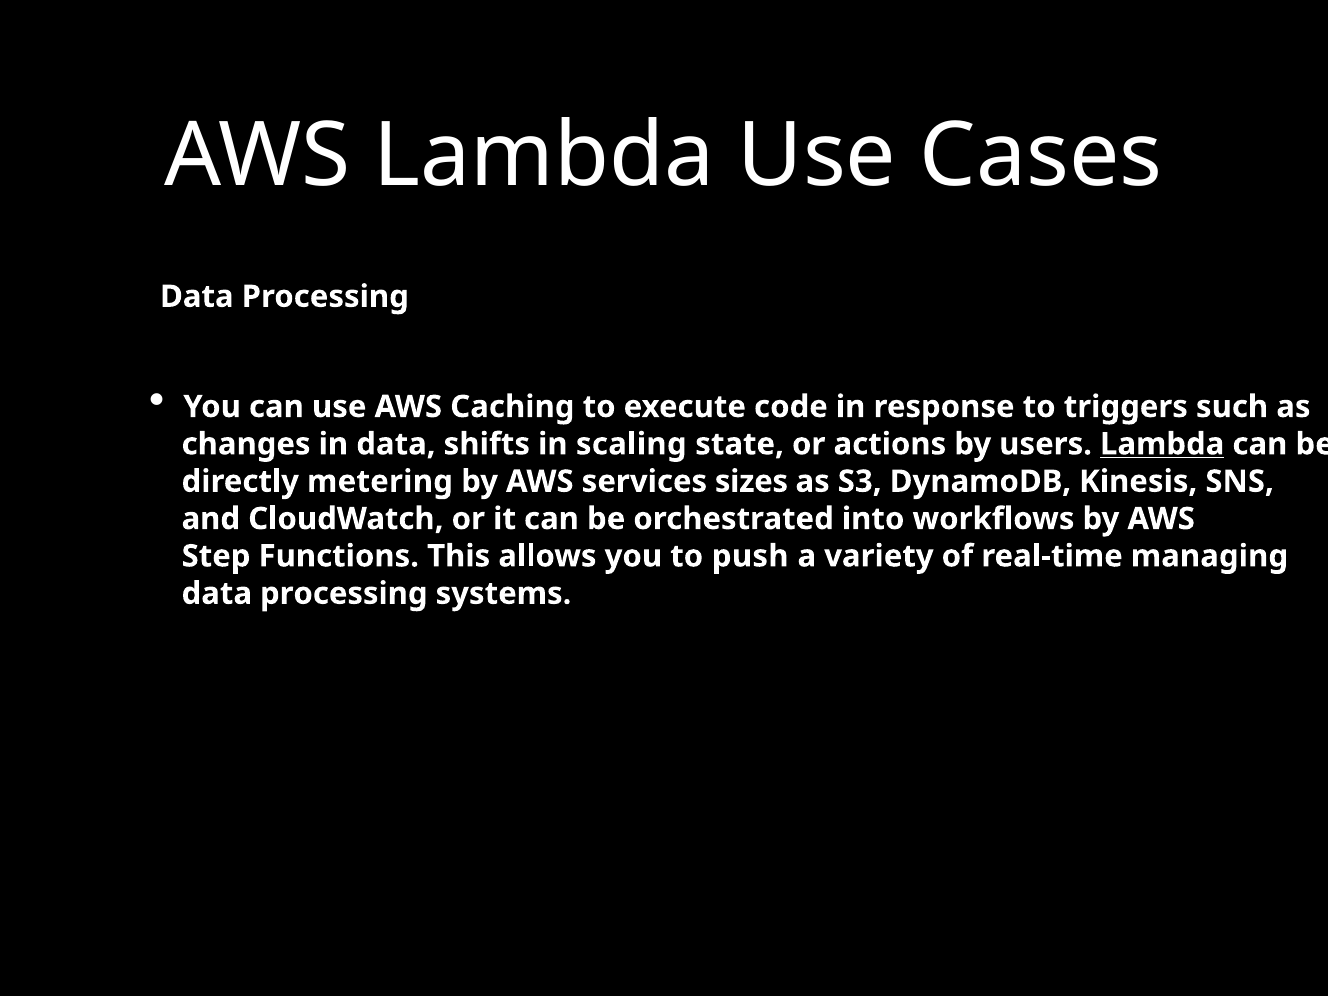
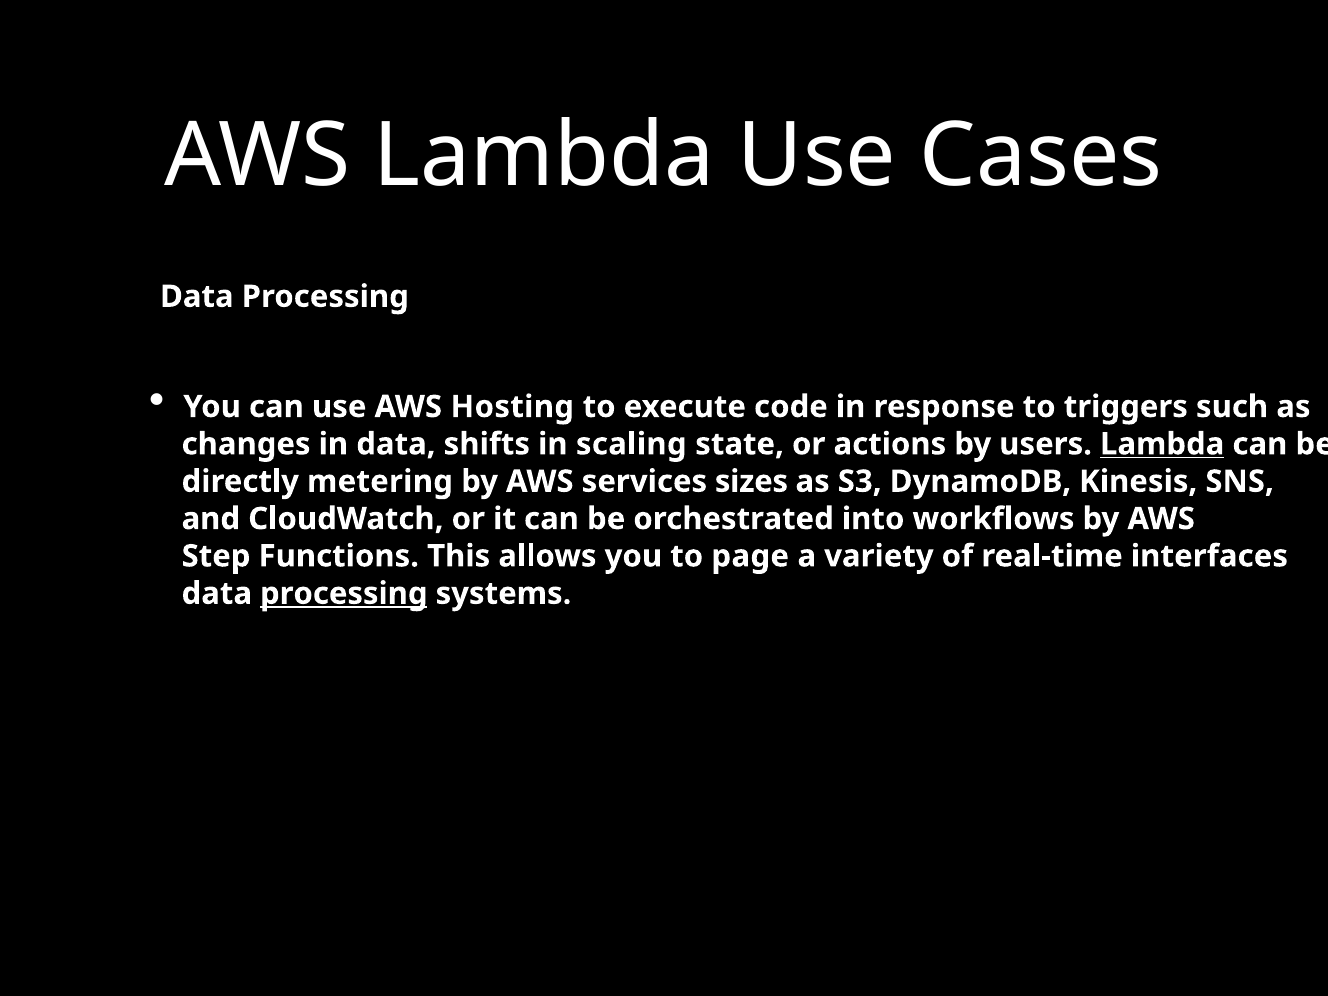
Caching: Caching -> Hosting
push: push -> page
managing: managing -> interfaces
processing at (344, 594) underline: none -> present
